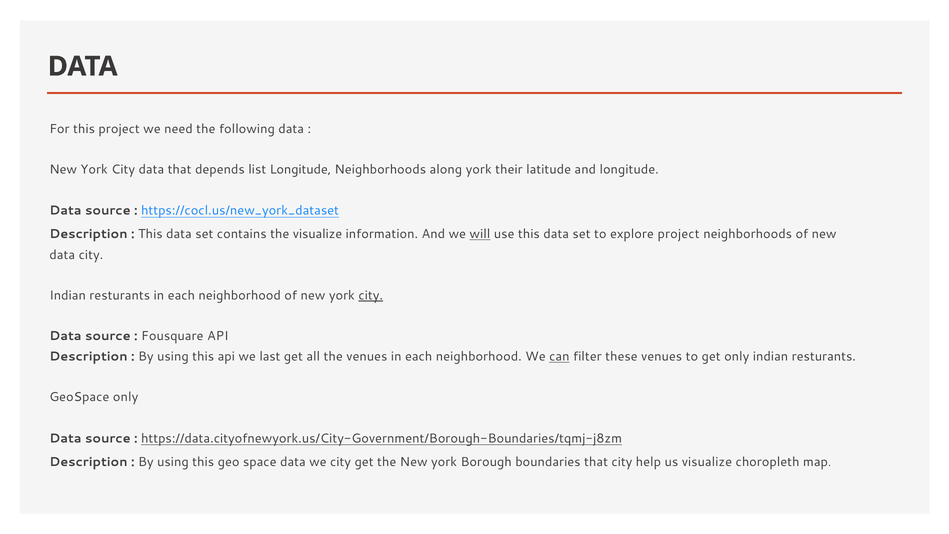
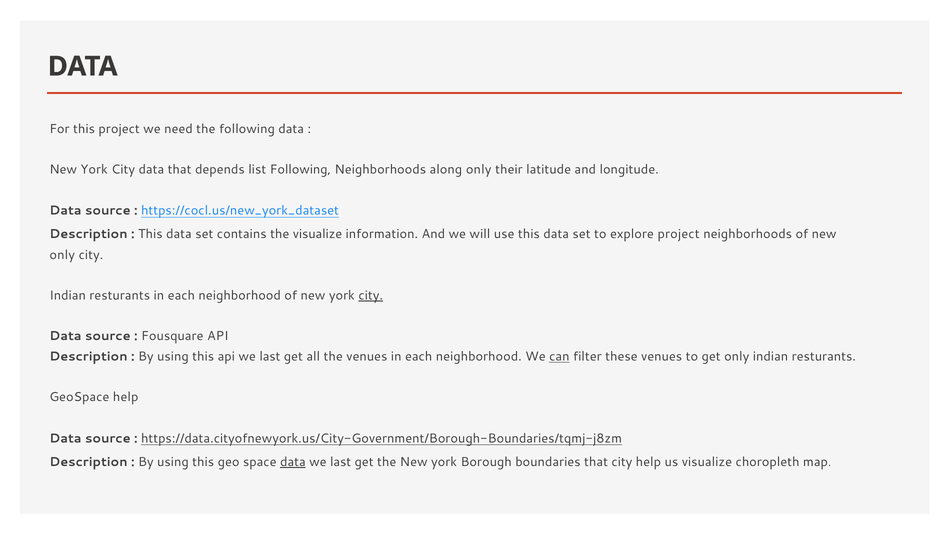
list Longitude: Longitude -> Following
along york: york -> only
will underline: present -> none
data at (62, 255): data -> only
GeoSpace only: only -> help
data at (293, 462) underline: none -> present
city at (341, 462): city -> last
